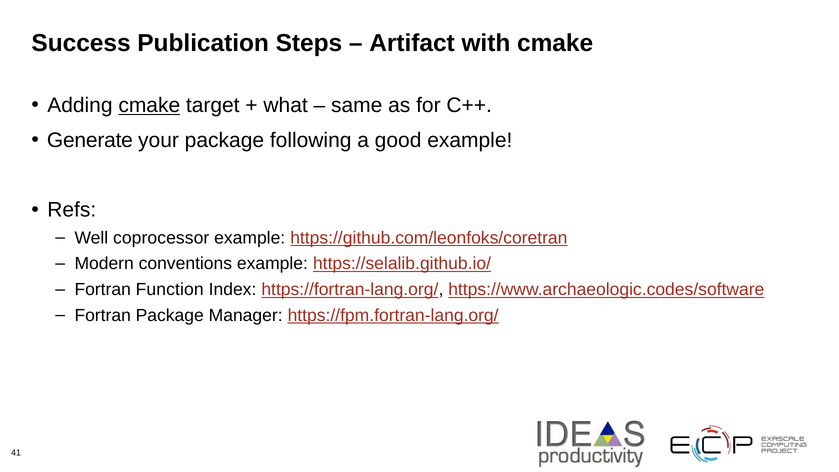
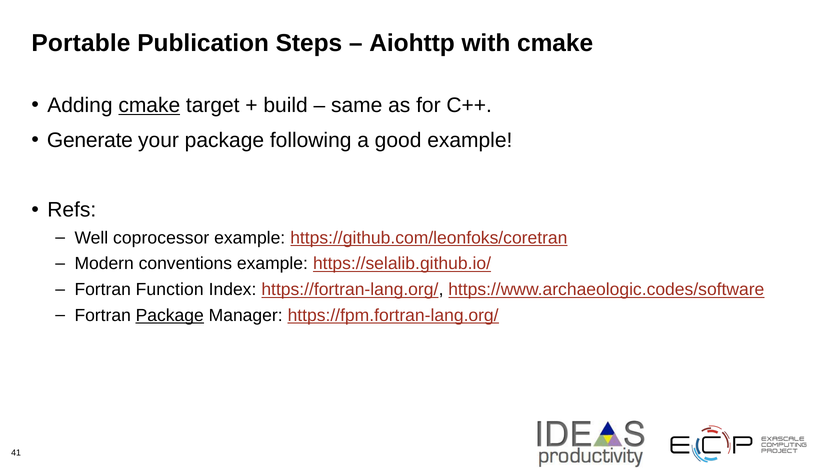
Success: Success -> Portable
Artifact: Artifact -> Aiohttp
what: what -> build
Package at (170, 315) underline: none -> present
